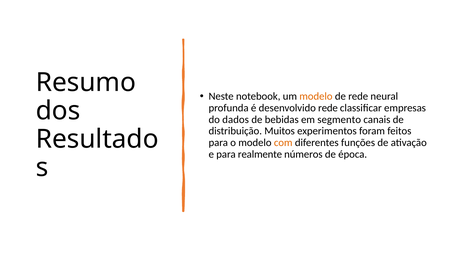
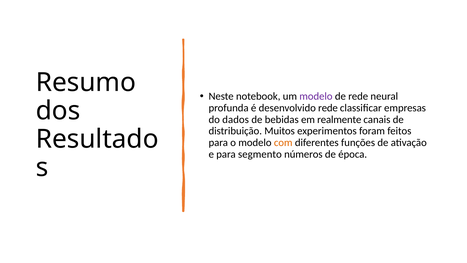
modelo at (316, 96) colour: orange -> purple
segmento: segmento -> realmente
realmente: realmente -> segmento
